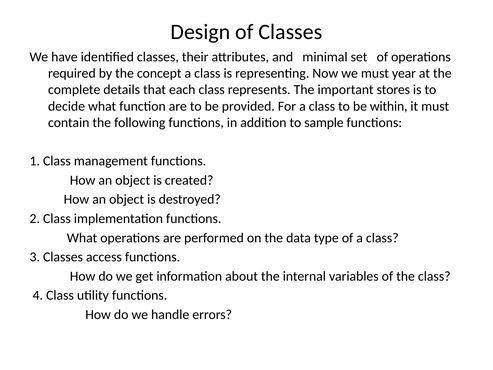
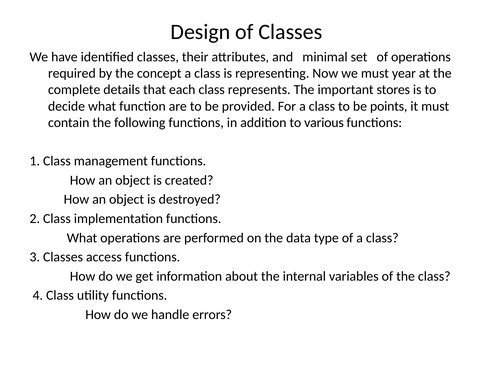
within: within -> points
sample: sample -> various
